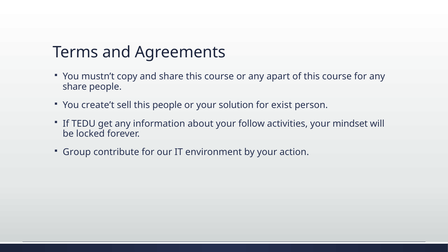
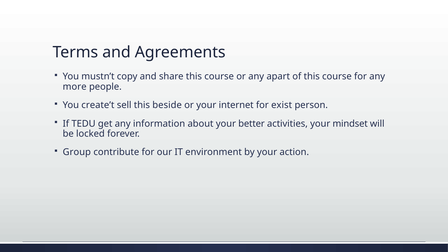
share at (75, 87): share -> more
this people: people -> beside
solution: solution -> internet
follow: follow -> better
